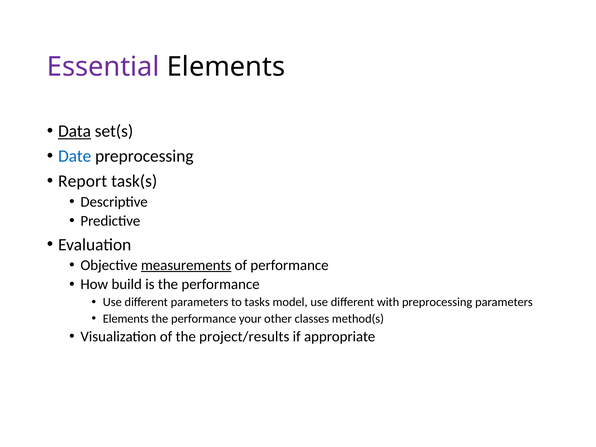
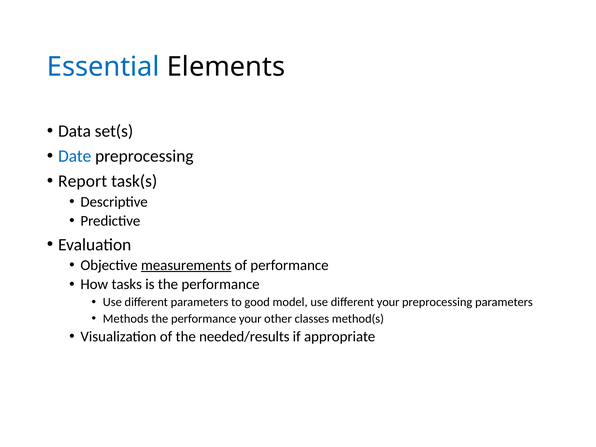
Essential colour: purple -> blue
Data underline: present -> none
build: build -> tasks
tasks: tasks -> good
different with: with -> your
Elements at (126, 319): Elements -> Methods
project/results: project/results -> needed/results
